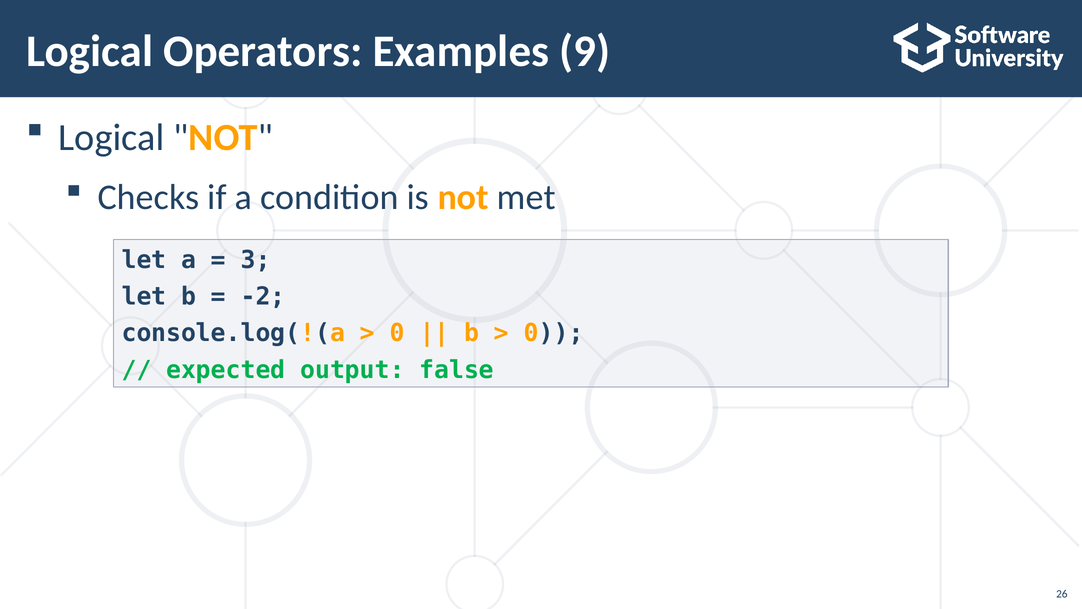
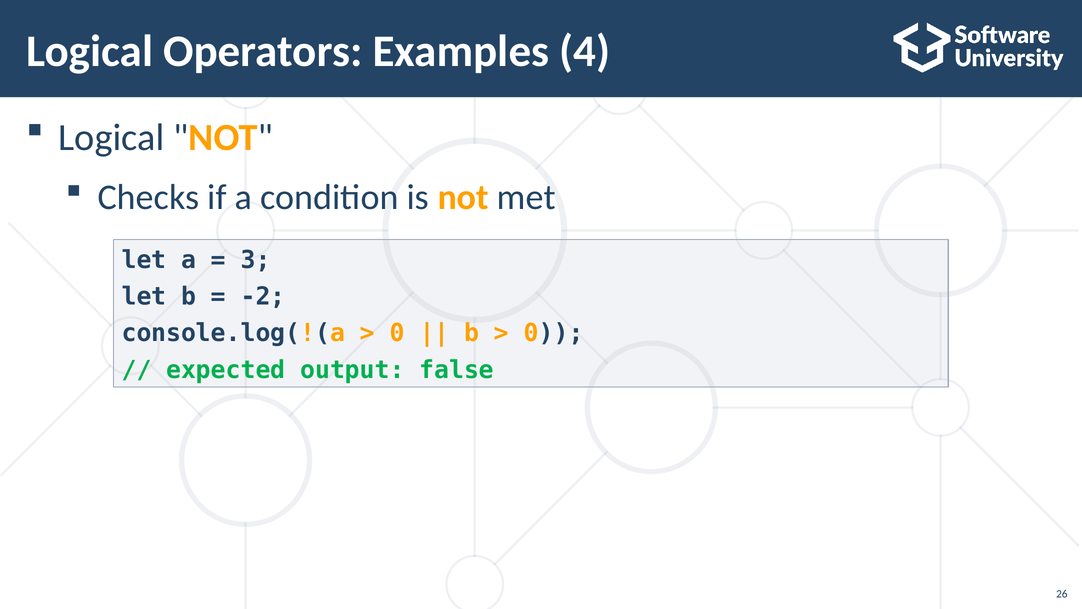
9: 9 -> 4
